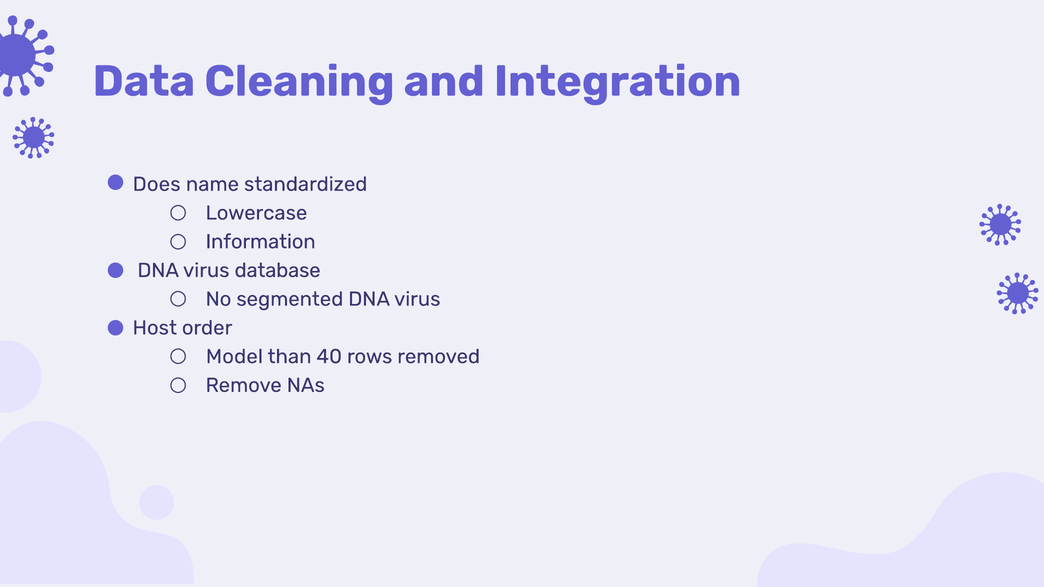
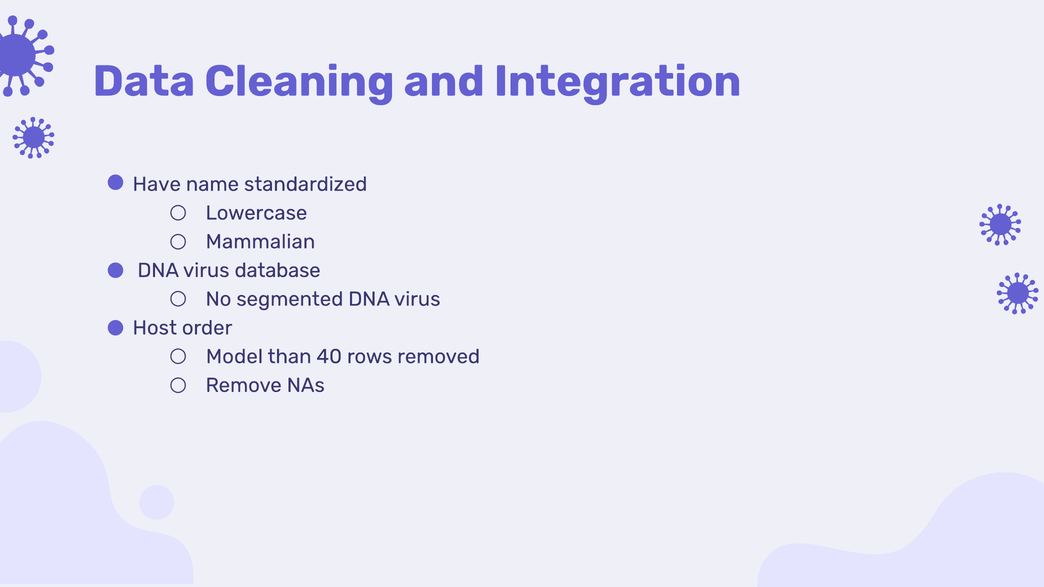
Does: Does -> Have
Information: Information -> Mammalian
